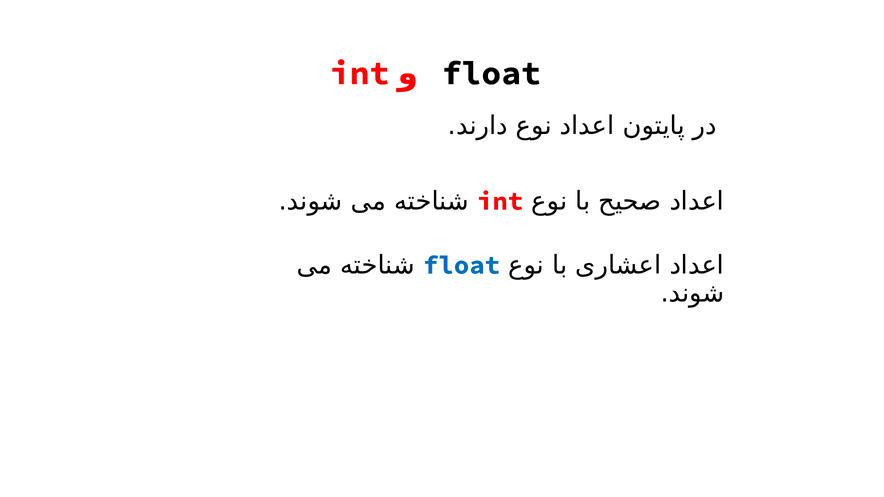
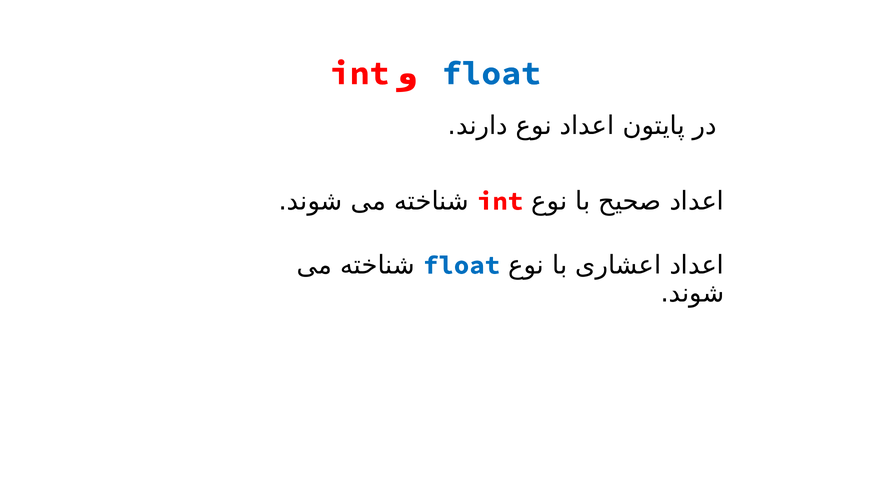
float at (491, 73) colour: black -> blue
